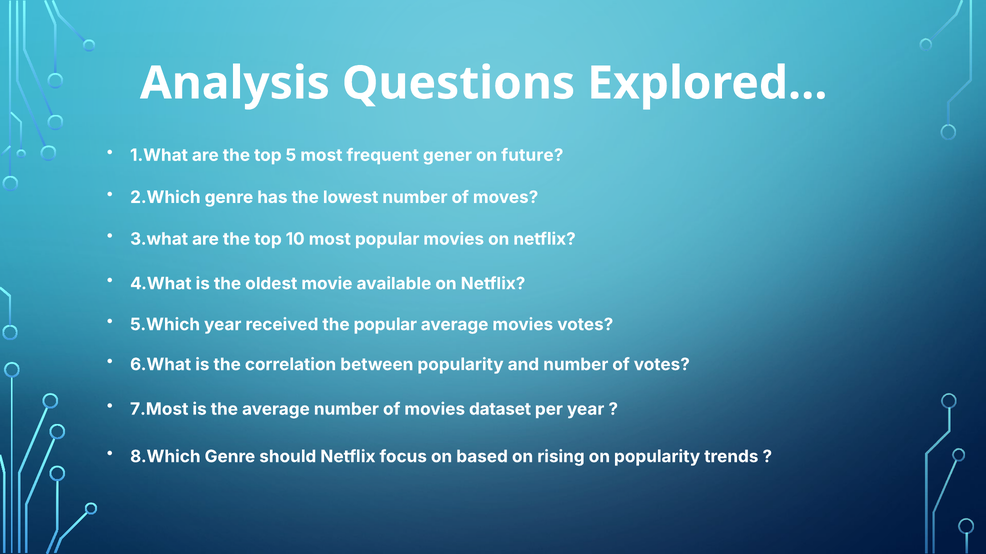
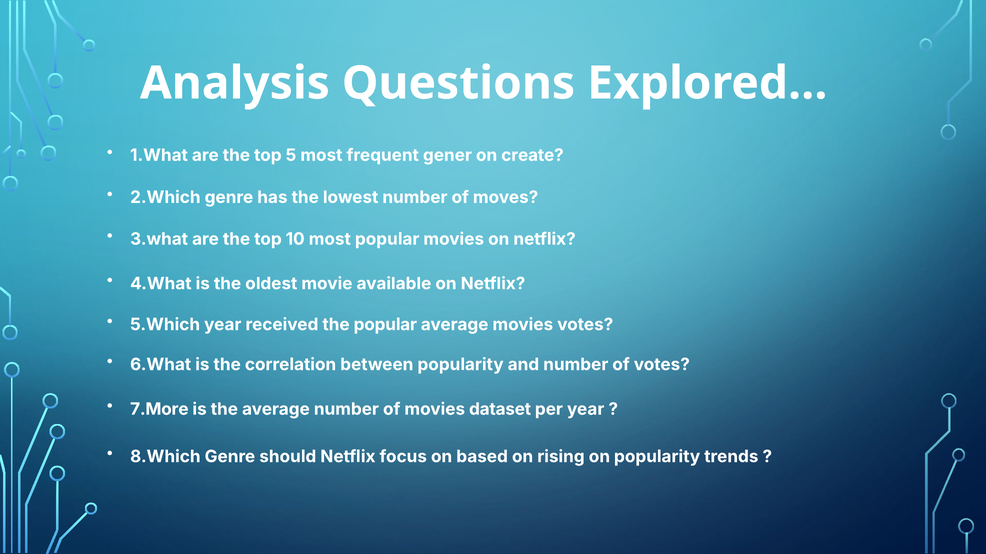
future: future -> create
7.Most: 7.Most -> 7.More
